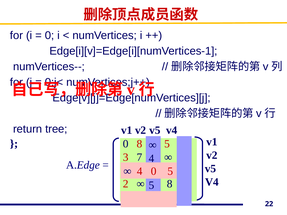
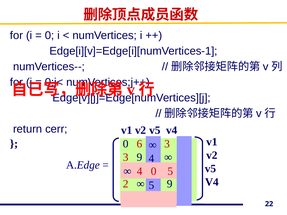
tree: tree -> cerr
8 at (140, 144): 8 -> 6
5 at (167, 144): 5 -> 3
3 7: 7 -> 9
8 at (170, 184): 8 -> 9
